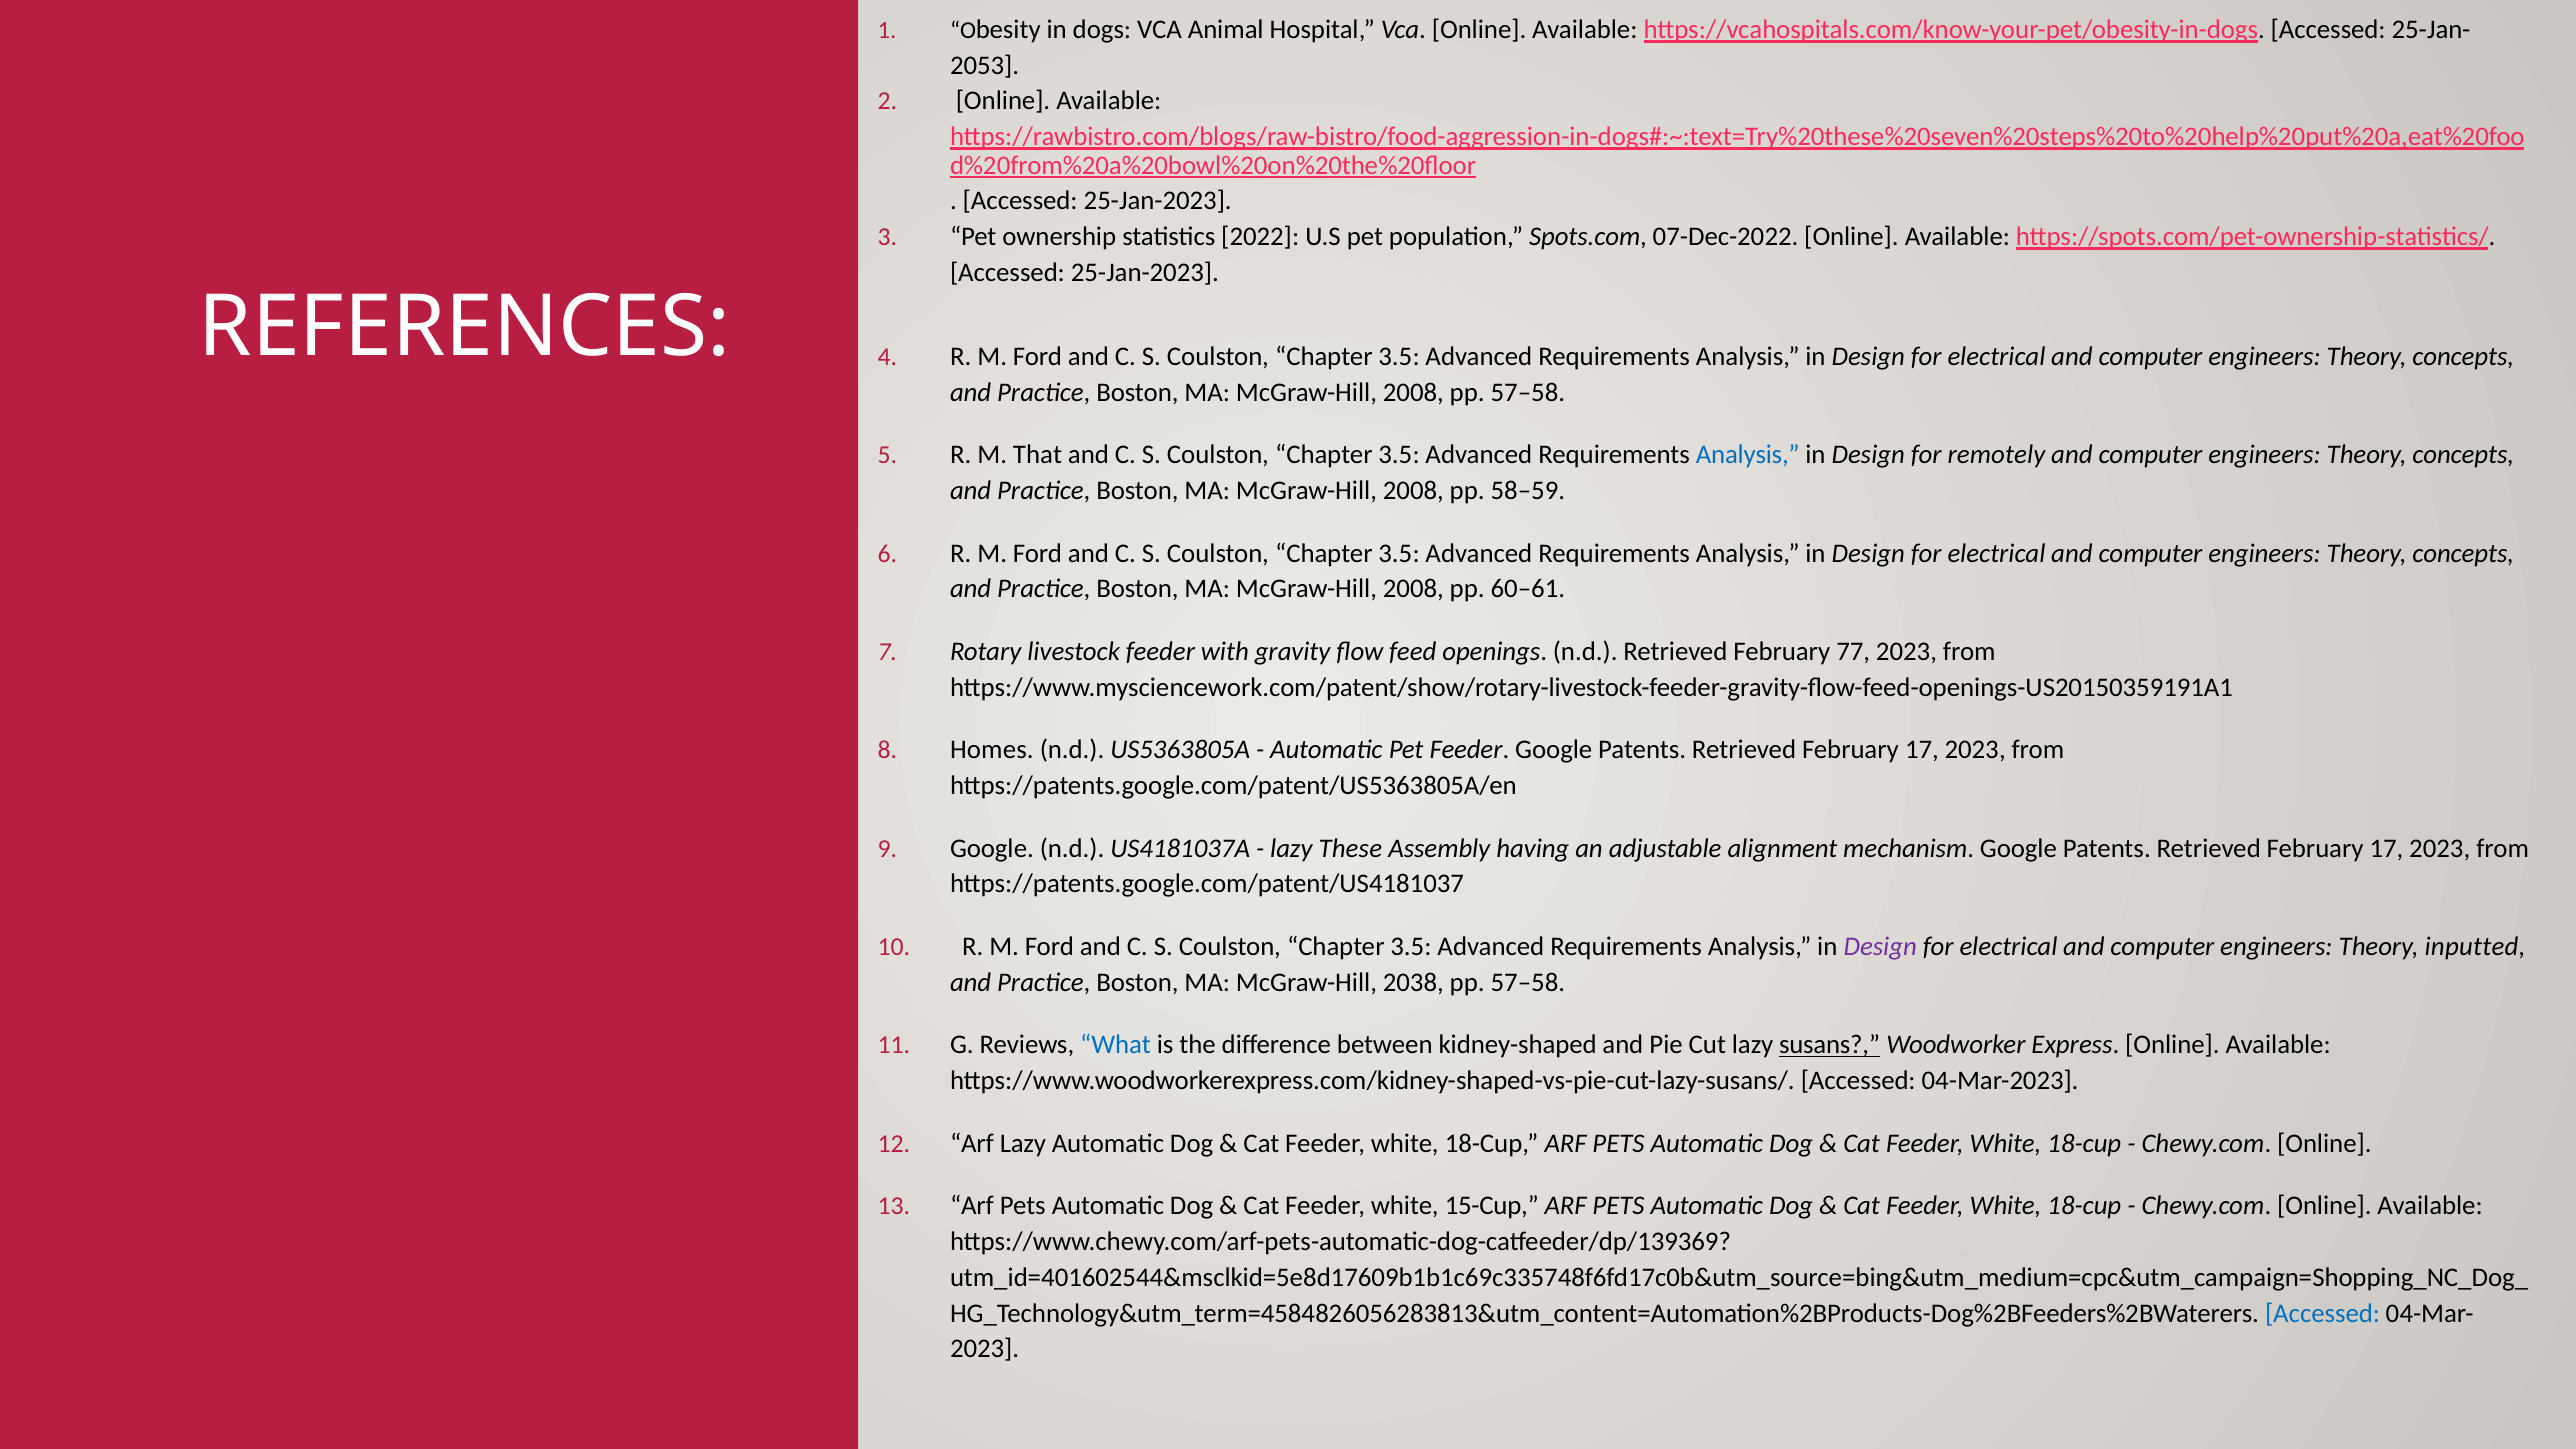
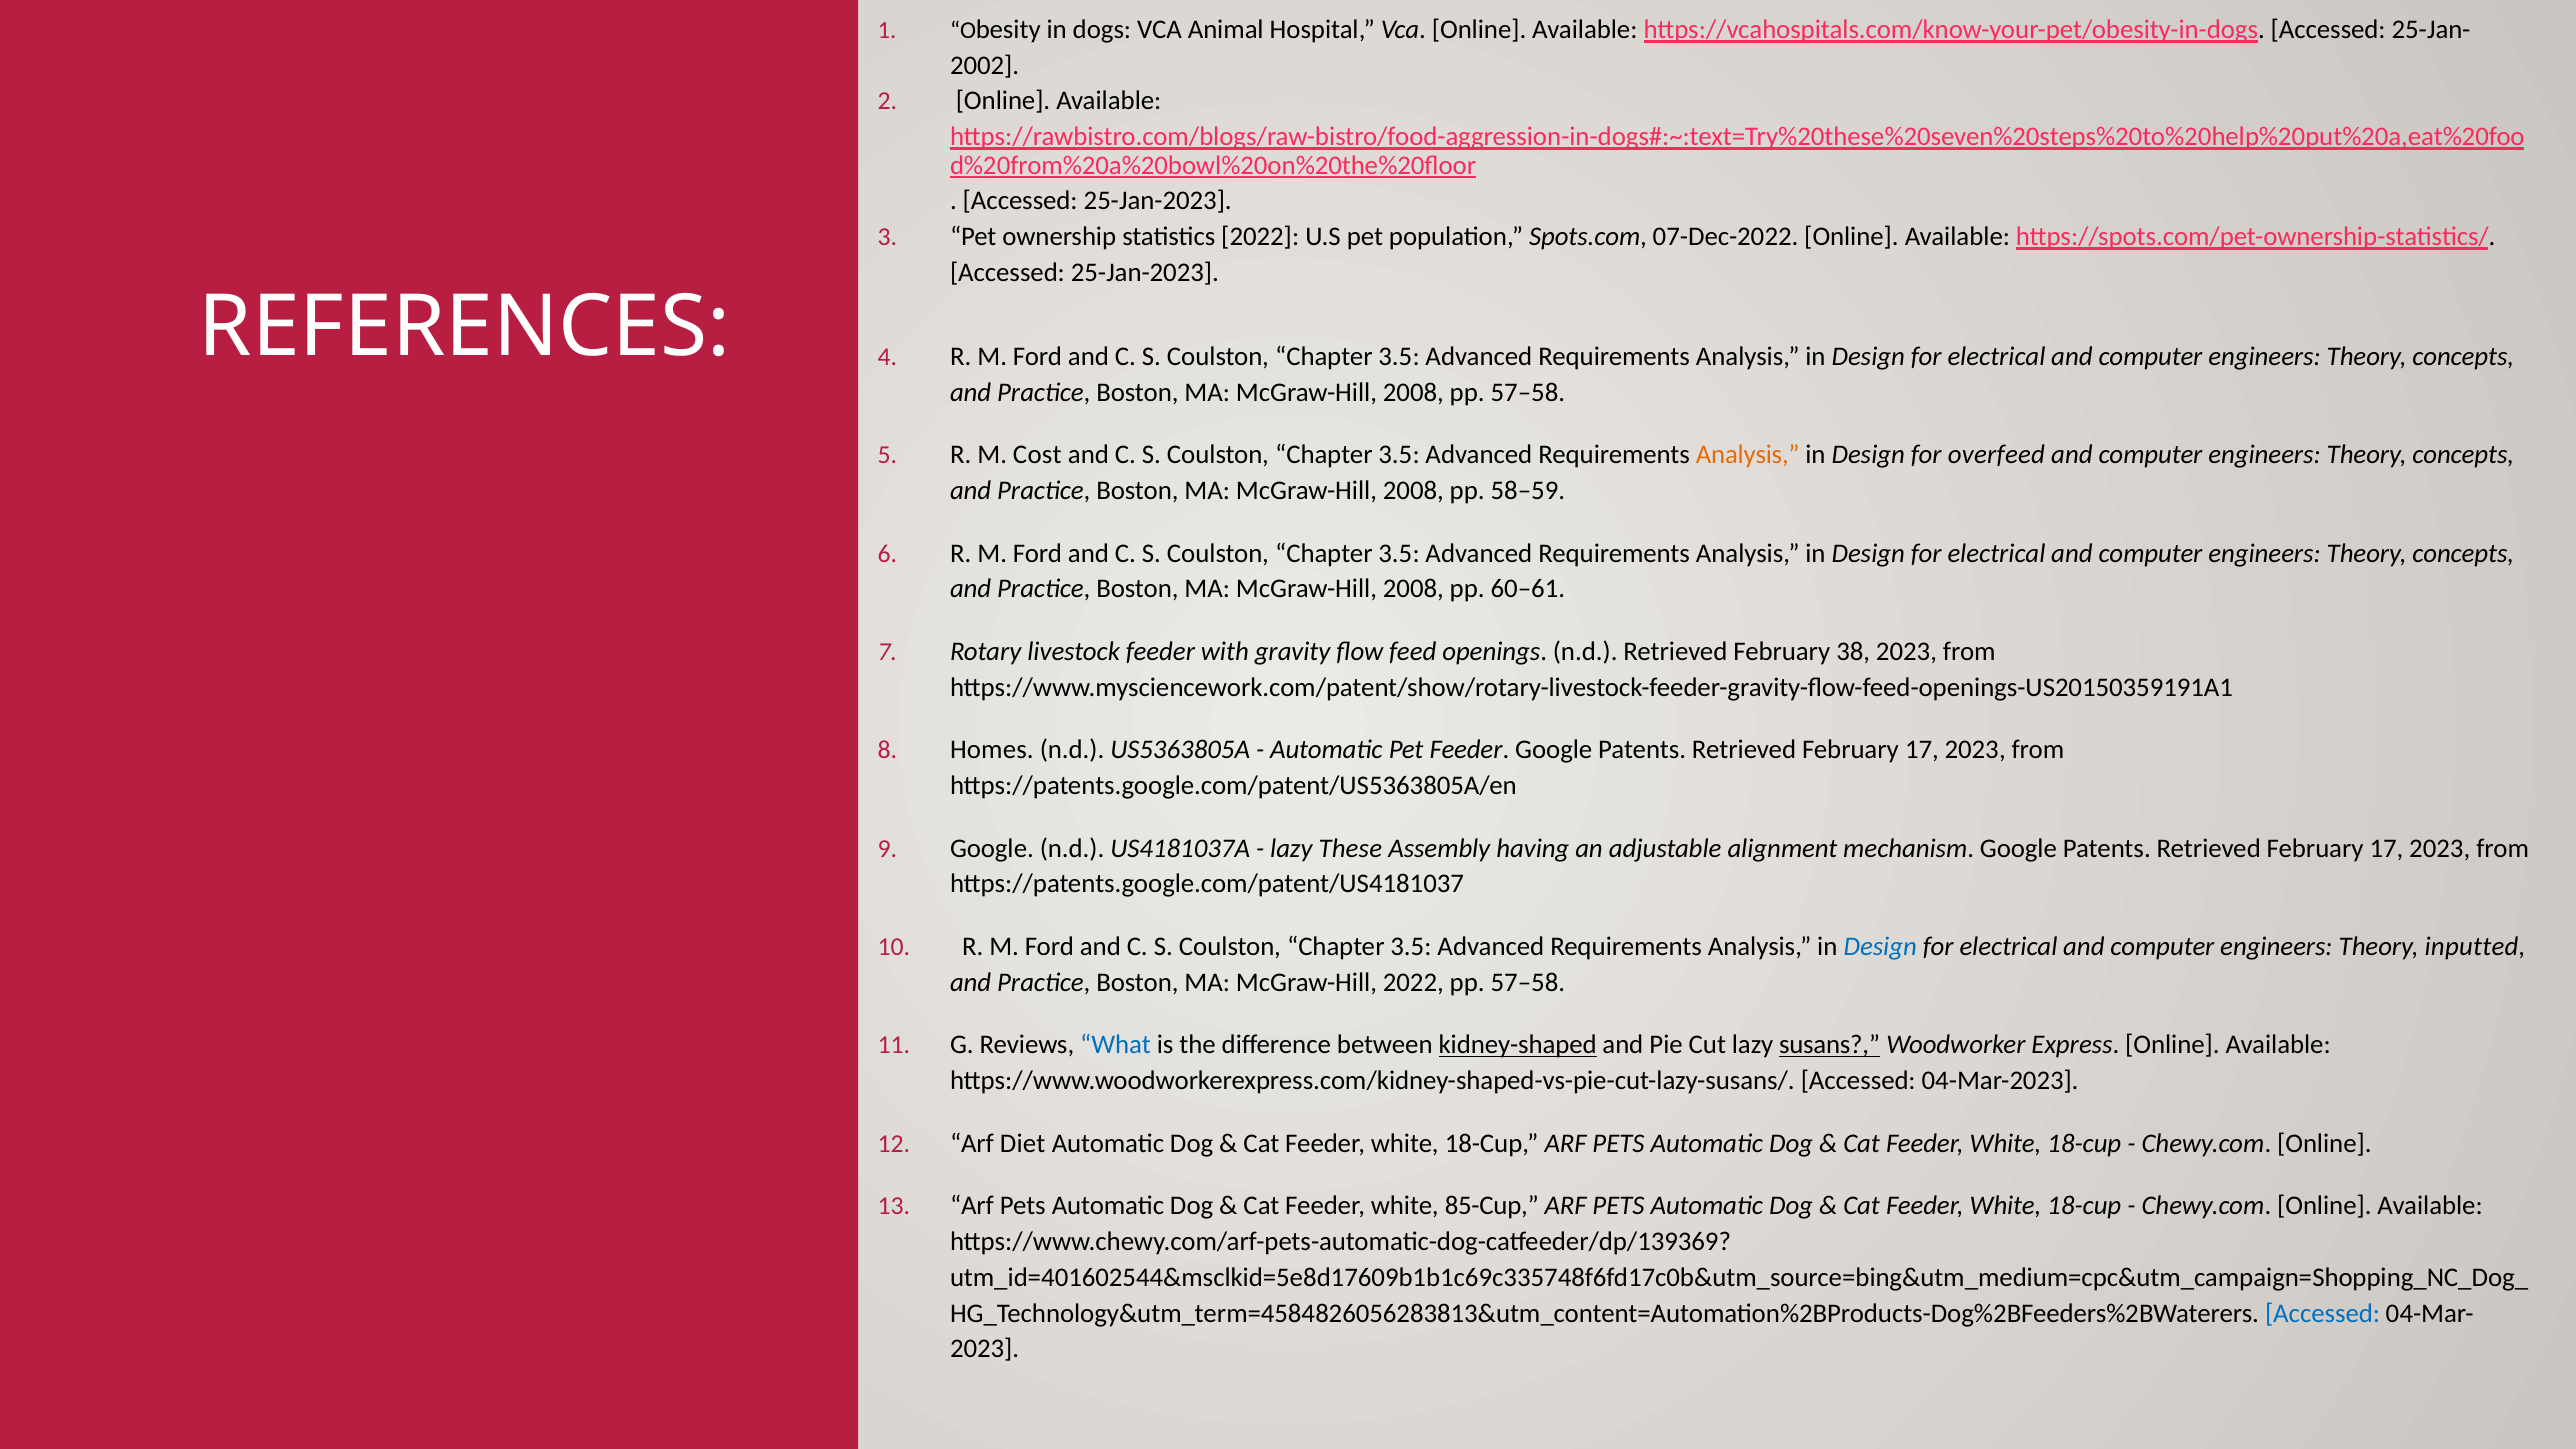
2053: 2053 -> 2002
That: That -> Cost
Analysis at (1748, 455) colour: blue -> orange
remotely: remotely -> overfeed
77: 77 -> 38
Design at (1880, 947) colour: purple -> blue
McGraw-Hill 2038: 2038 -> 2022
kidney-shaped underline: none -> present
Arf Lazy: Lazy -> Diet
15-Cup: 15-Cup -> 85-Cup
